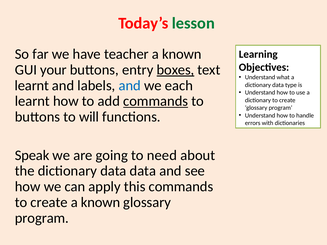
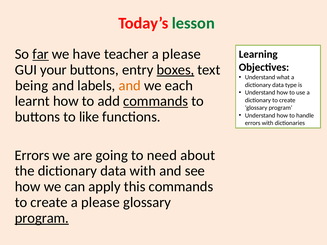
far underline: none -> present
known at (182, 54): known -> please
learnt at (32, 86): learnt -> being
and at (130, 86) colour: blue -> orange
will: will -> like
Speak at (32, 155): Speak -> Errors
data data: data -> with
create a known: known -> please
program at (42, 218) underline: none -> present
